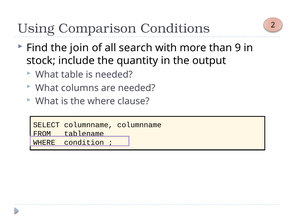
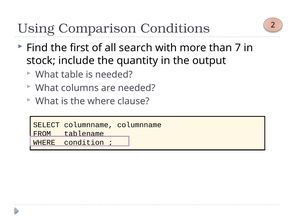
join: join -> first
9: 9 -> 7
